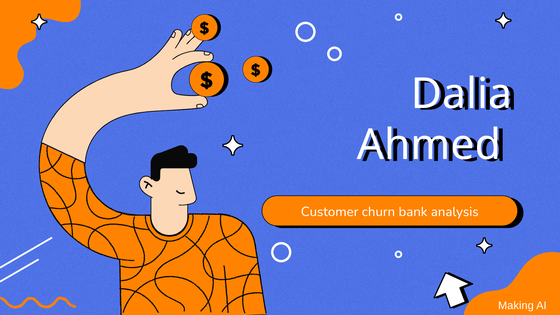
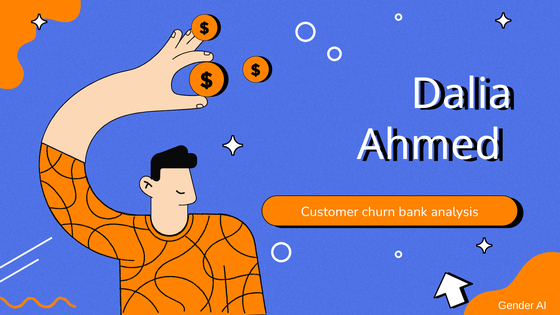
Making: Making -> Gender
